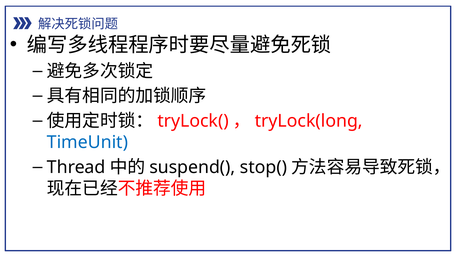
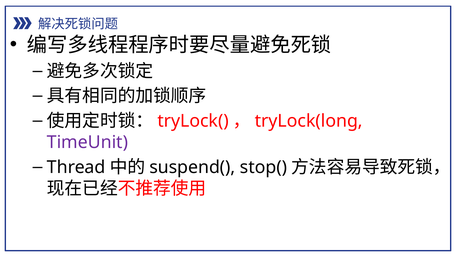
TimeUnit colour: blue -> purple
